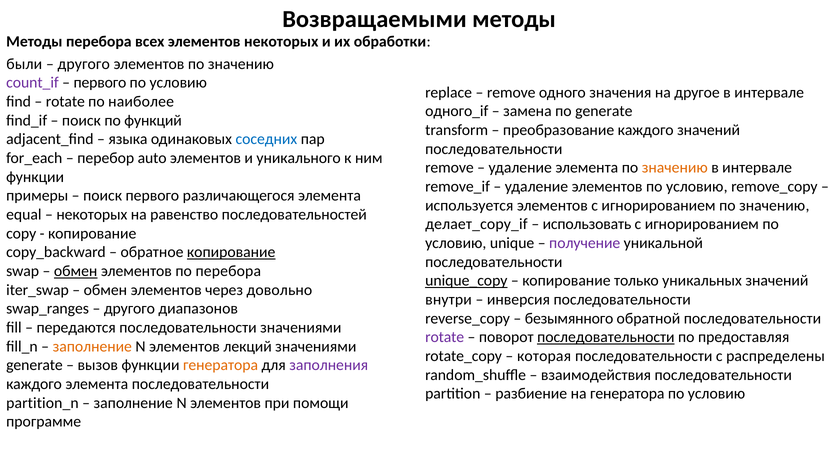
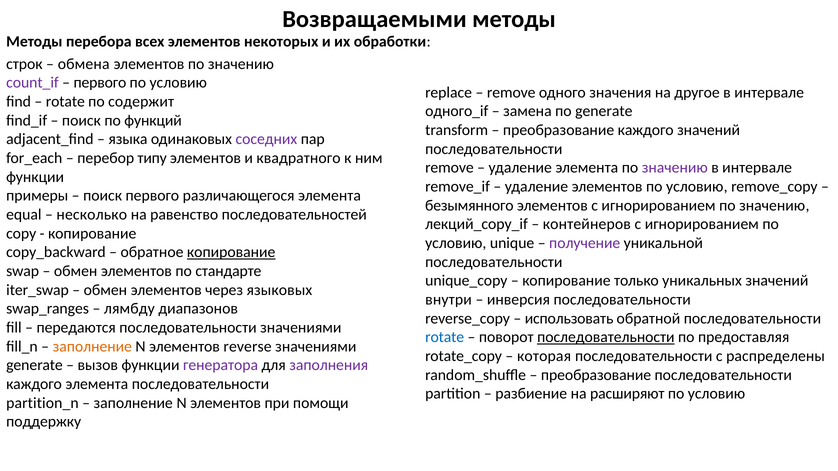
были: были -> строк
другого at (84, 64): другого -> обмена
наиболее: наиболее -> содержит
соседних colour: blue -> purple
auto: auto -> типу
уникального: уникального -> квадратного
значению at (675, 168) colour: orange -> purple
используется: используется -> безымянного
некоторых at (92, 215): некоторых -> несколько
делает_copy_if: делает_copy_if -> лекций_copy_if
использовать: использовать -> контейнеров
обмен at (76, 271) underline: present -> none
по перебора: перебора -> стандарте
unique_copy underline: present -> none
довольно: довольно -> языковых
другого at (129, 309): другого -> лямбду
безымянного: безымянного -> использовать
rotate at (445, 338) colour: purple -> blue
лекций: лекций -> reverse
генератора at (221, 366) colour: orange -> purple
взаимодействия at (596, 375): взаимодействия -> преобразование
на генератора: генератора -> расширяют
программе: программе -> поддержку
